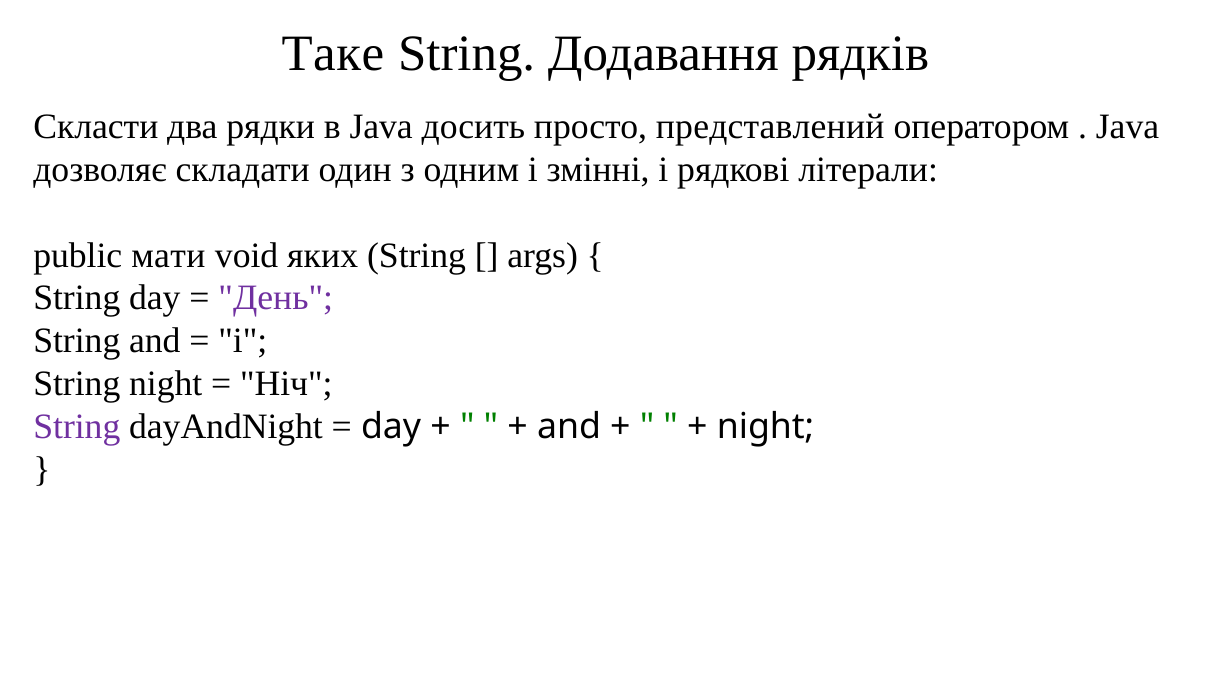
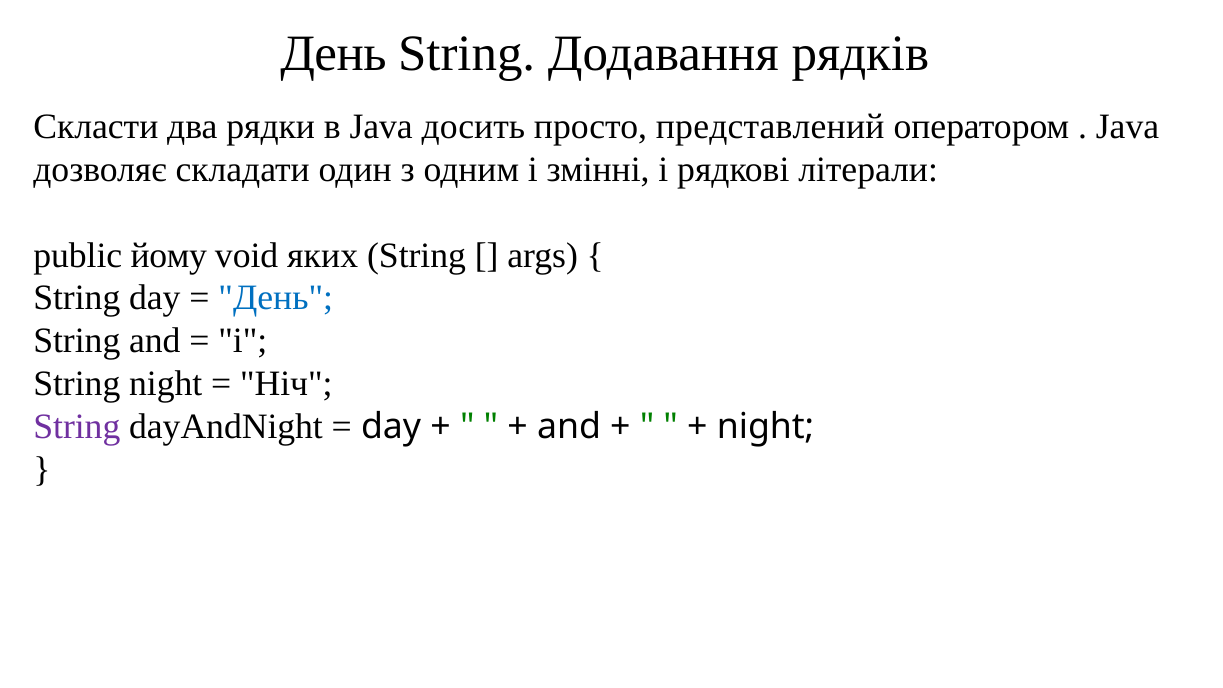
Таке at (333, 53): Таке -> День
мати: мати -> йому
День at (276, 298) colour: purple -> blue
